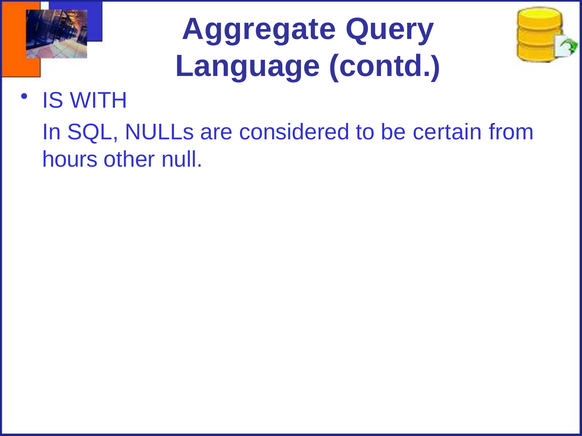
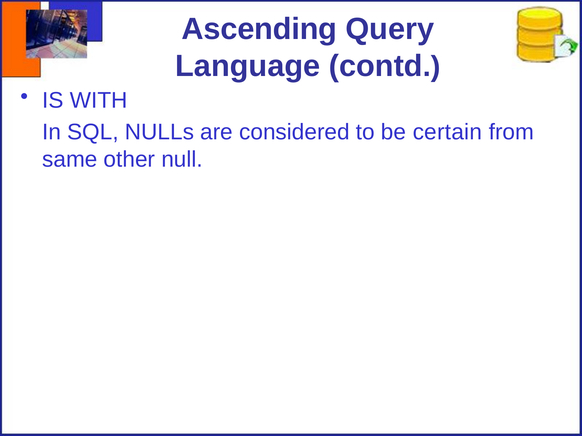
Aggregate: Aggregate -> Ascending
hours: hours -> same
